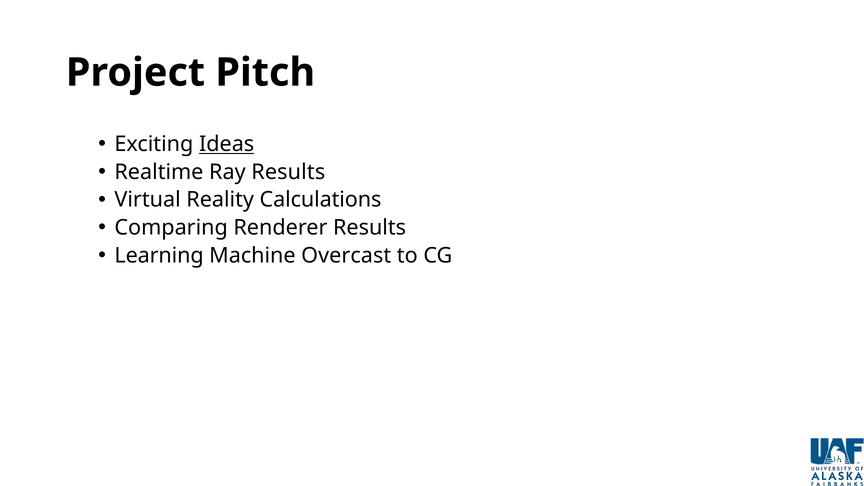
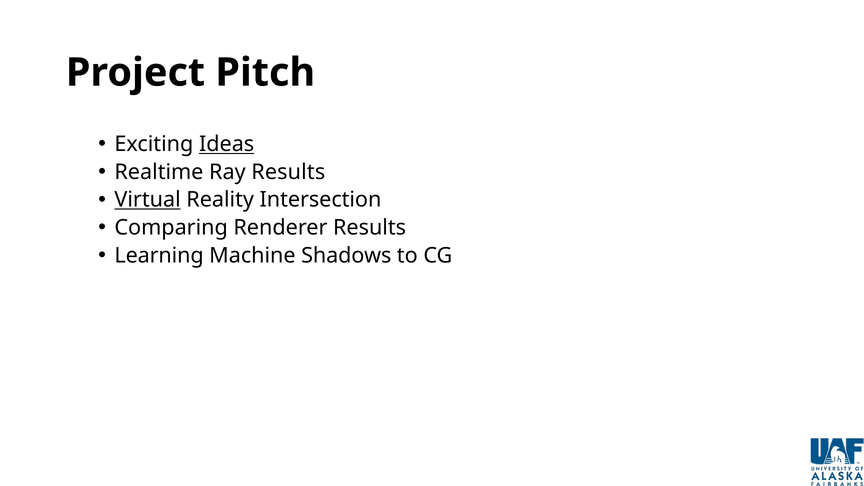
Virtual underline: none -> present
Calculations: Calculations -> Intersection
Overcast: Overcast -> Shadows
